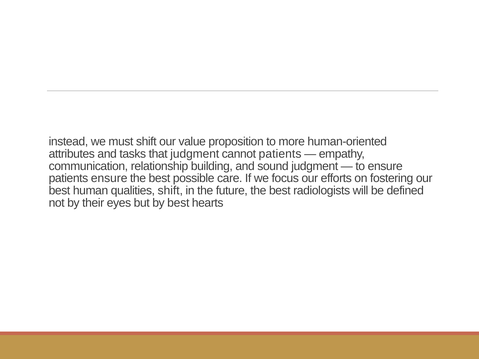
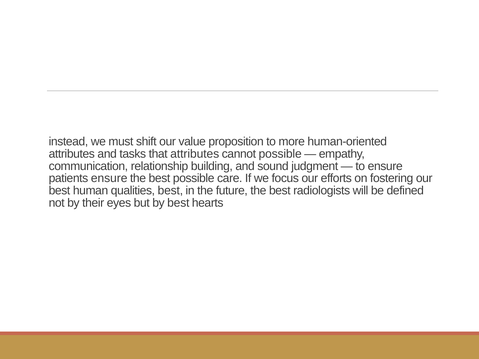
that judgment: judgment -> attributes
cannot patients: patients -> possible
qualities shift: shift -> best
